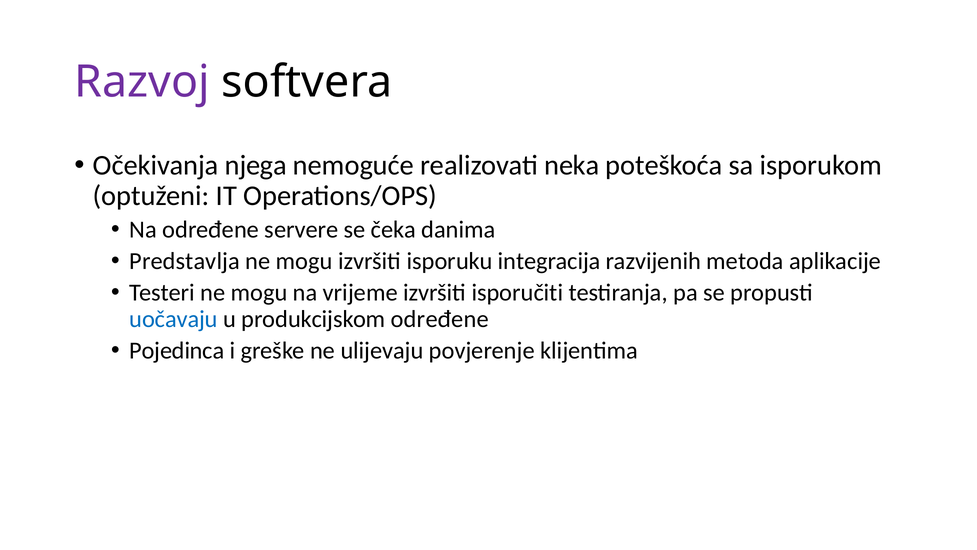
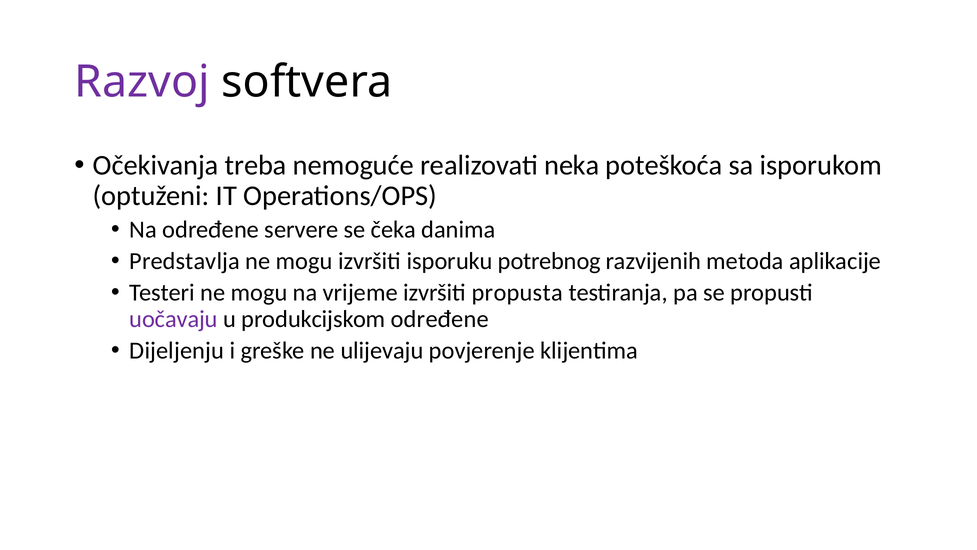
njega: njega -> treba
integracija: integracija -> potrebnog
isporučiti: isporučiti -> propusta
uočavaju colour: blue -> purple
Pojedinca: Pojedinca -> Dijeljenju
